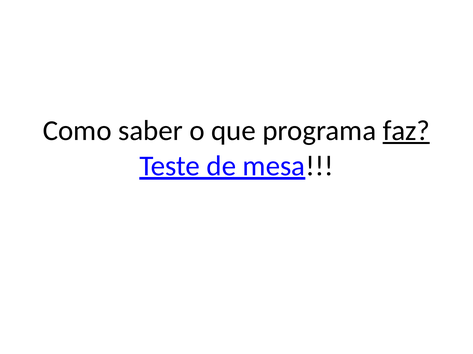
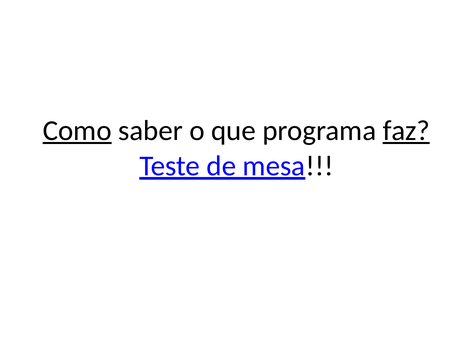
Como underline: none -> present
